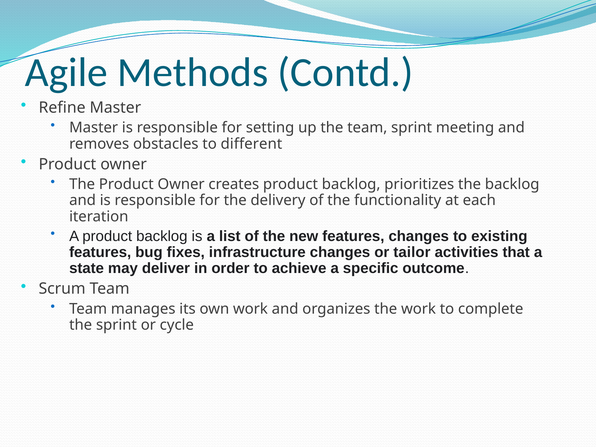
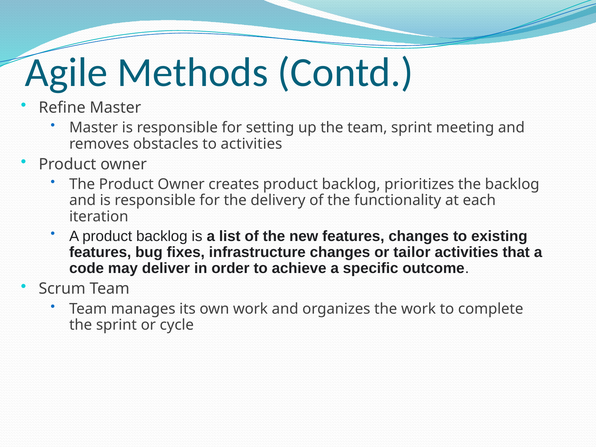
to different: different -> activities
state: state -> code
